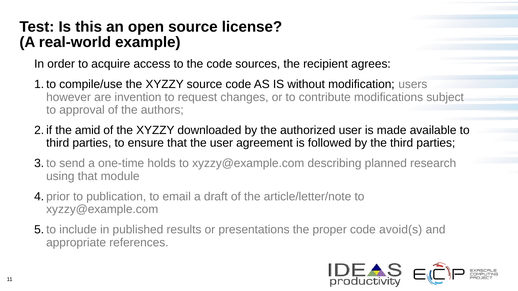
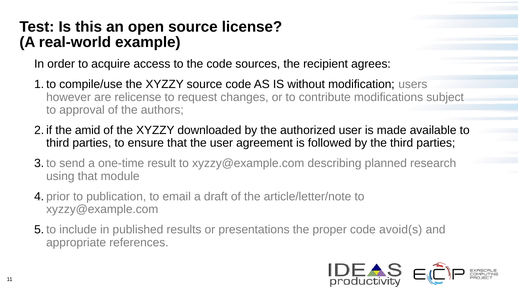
invention: invention -> relicense
holds: holds -> result
